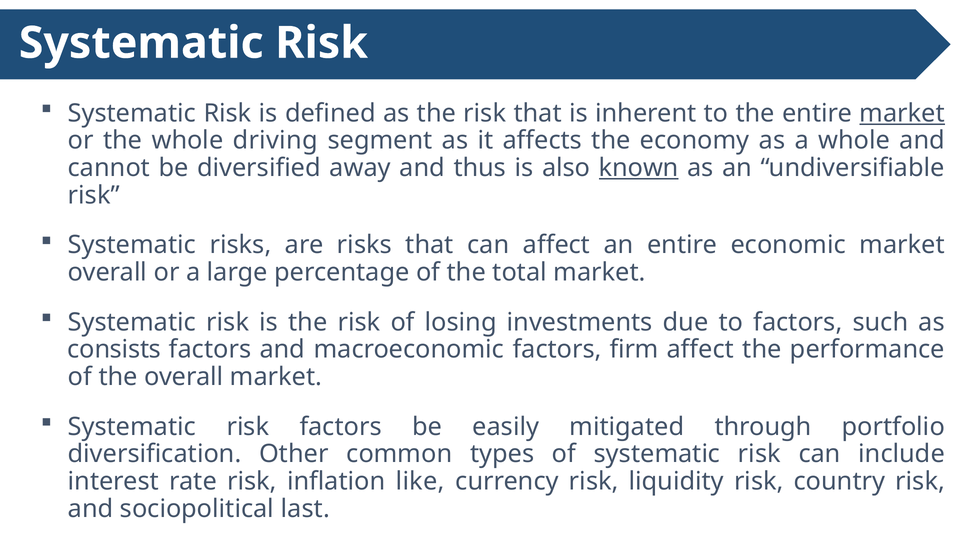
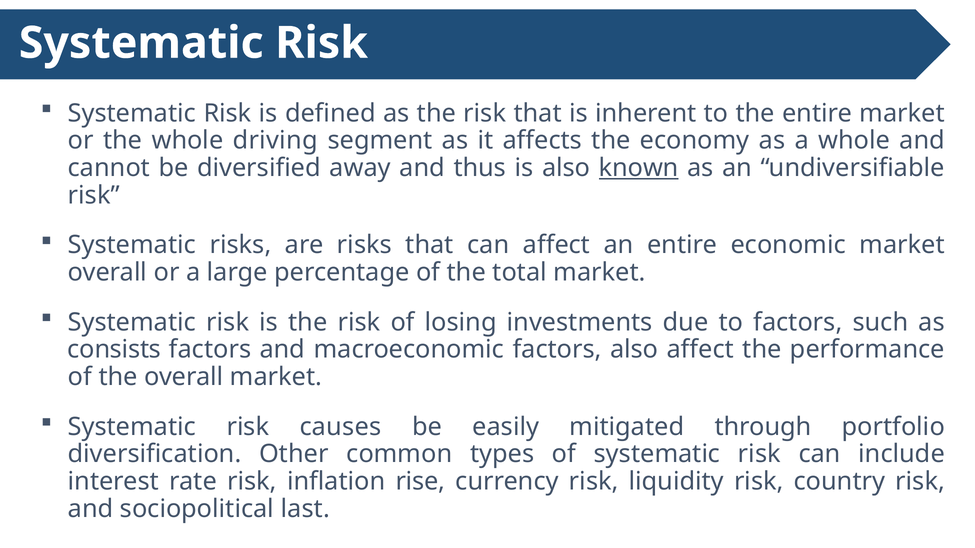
market at (902, 113) underline: present -> none
factors firm: firm -> also
risk factors: factors -> causes
like: like -> rise
